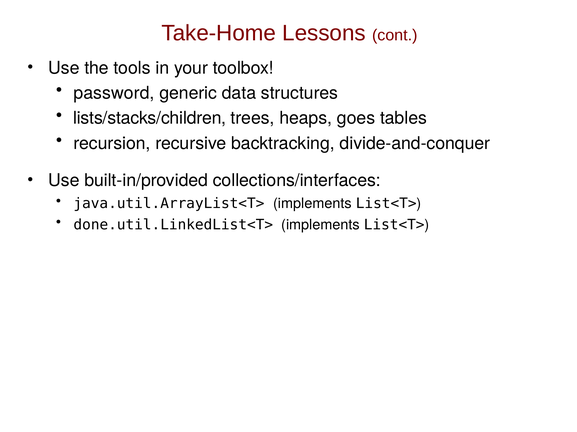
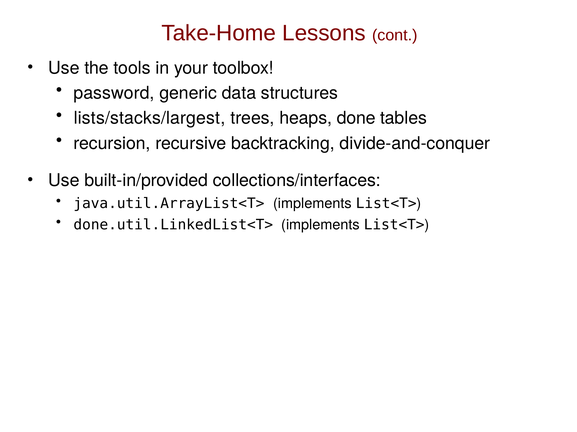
lists/stacks/children: lists/stacks/children -> lists/stacks/largest
goes: goes -> done
